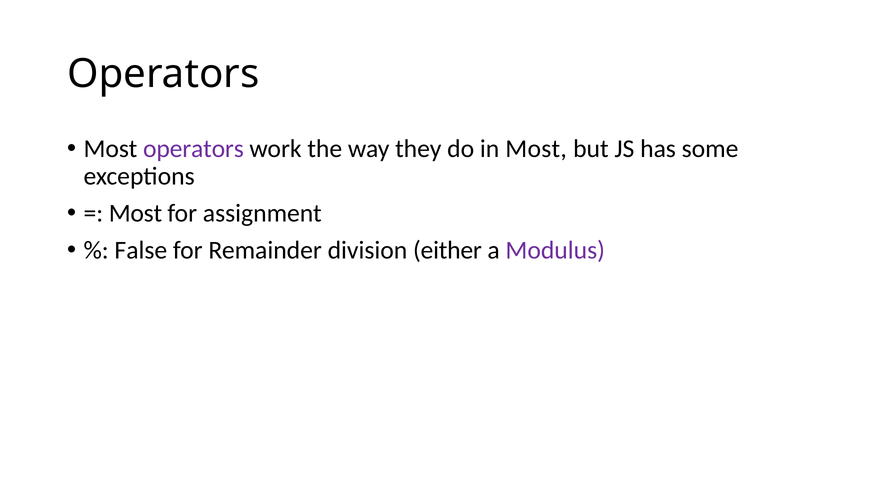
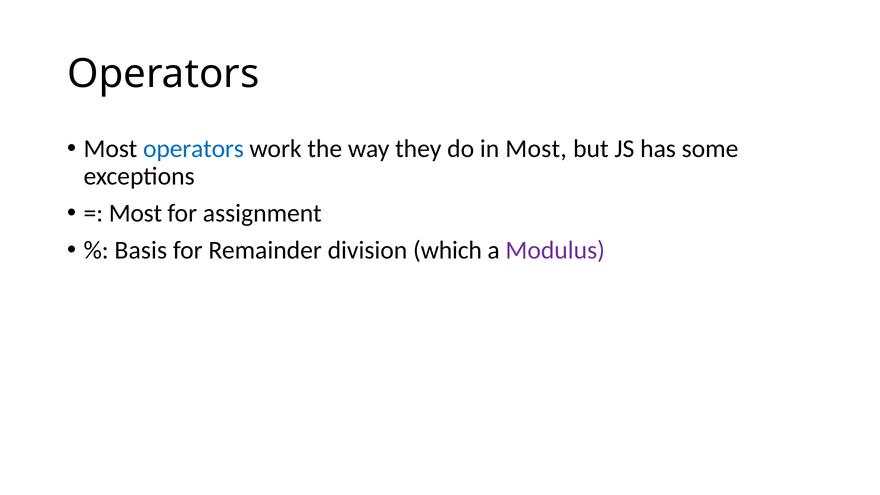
operators at (193, 149) colour: purple -> blue
False: False -> Basis
either: either -> which
